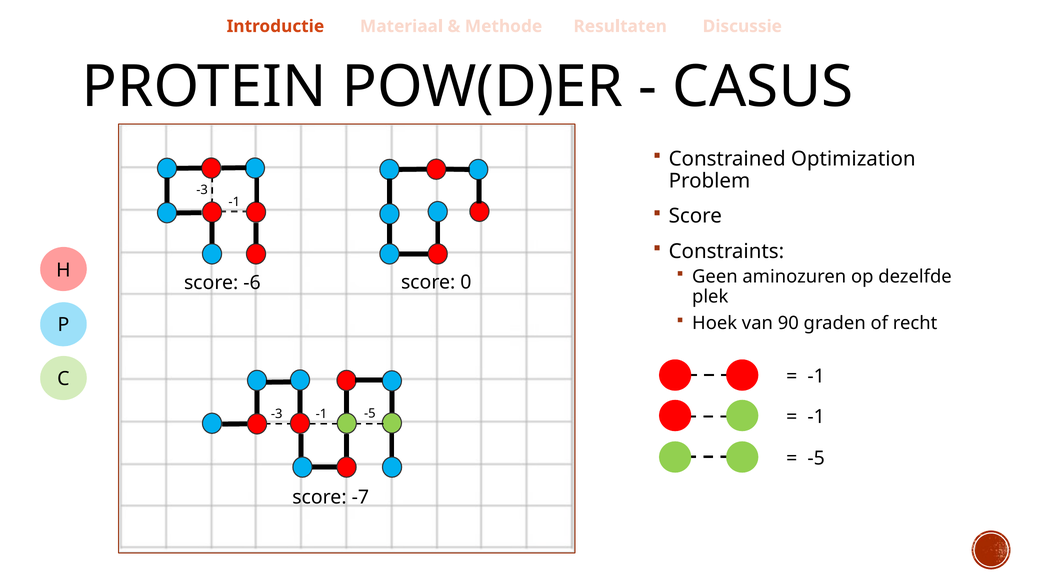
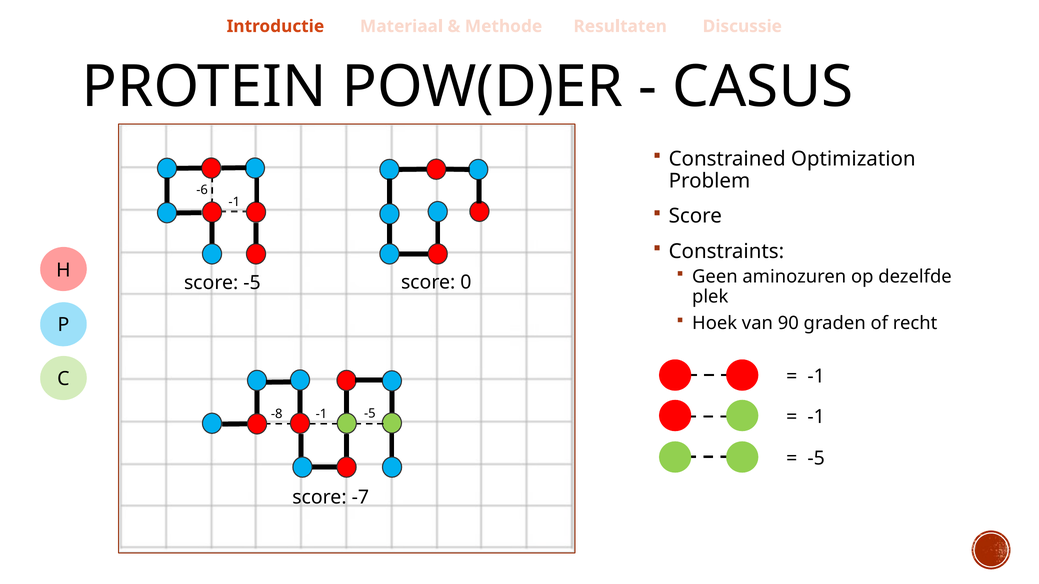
-3 at (202, 190): -3 -> -6
score -6: -6 -> -5
-3 at (277, 414): -3 -> -8
